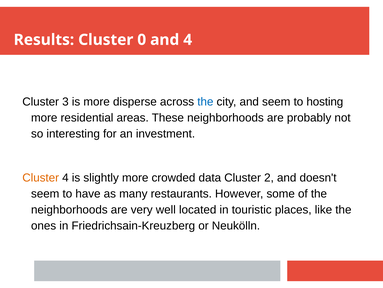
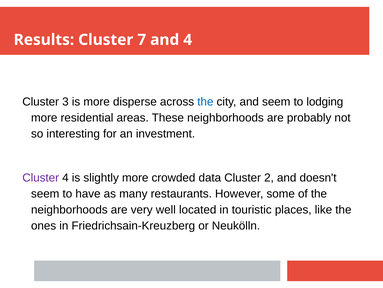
0: 0 -> 7
hosting: hosting -> lodging
Cluster at (41, 177) colour: orange -> purple
